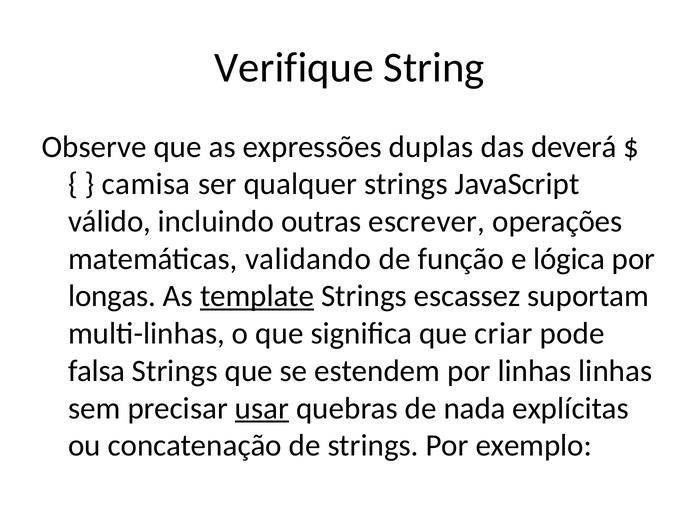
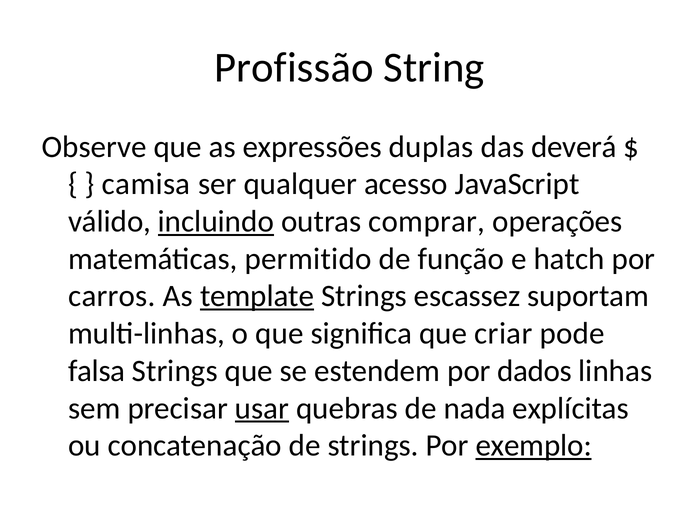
Verifique: Verifique -> Profissão
qualquer strings: strings -> acesso
incluindo underline: none -> present
escrever: escrever -> comprar
validando: validando -> permitido
lógica: lógica -> hatch
longas: longas -> carros
por linhas: linhas -> dados
exemplo underline: none -> present
